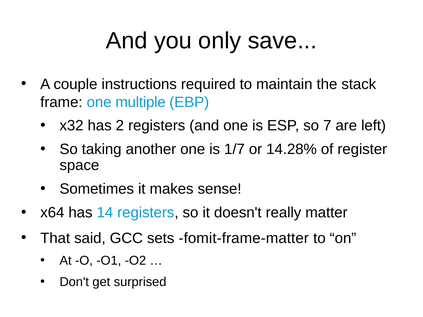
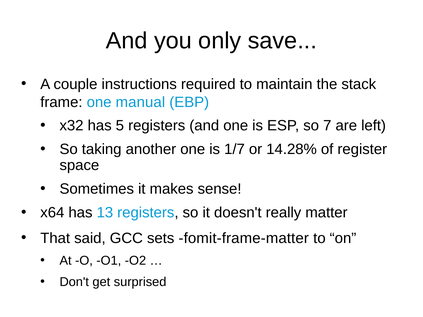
multiple: multiple -> manual
2: 2 -> 5
14: 14 -> 13
